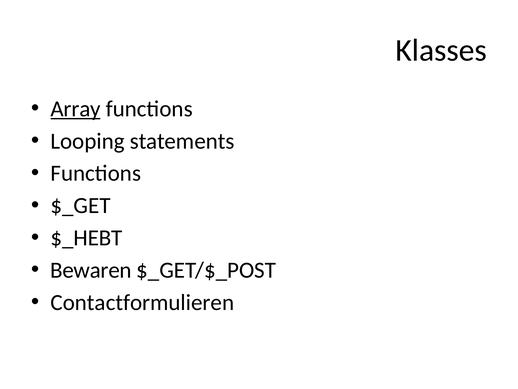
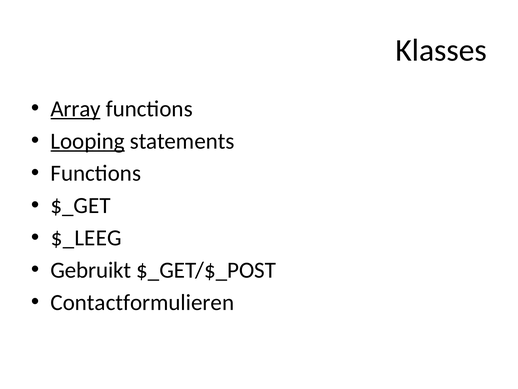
Looping underline: none -> present
$_HEBT: $_HEBT -> $_LEEG
Bewaren: Bewaren -> Gebruikt
